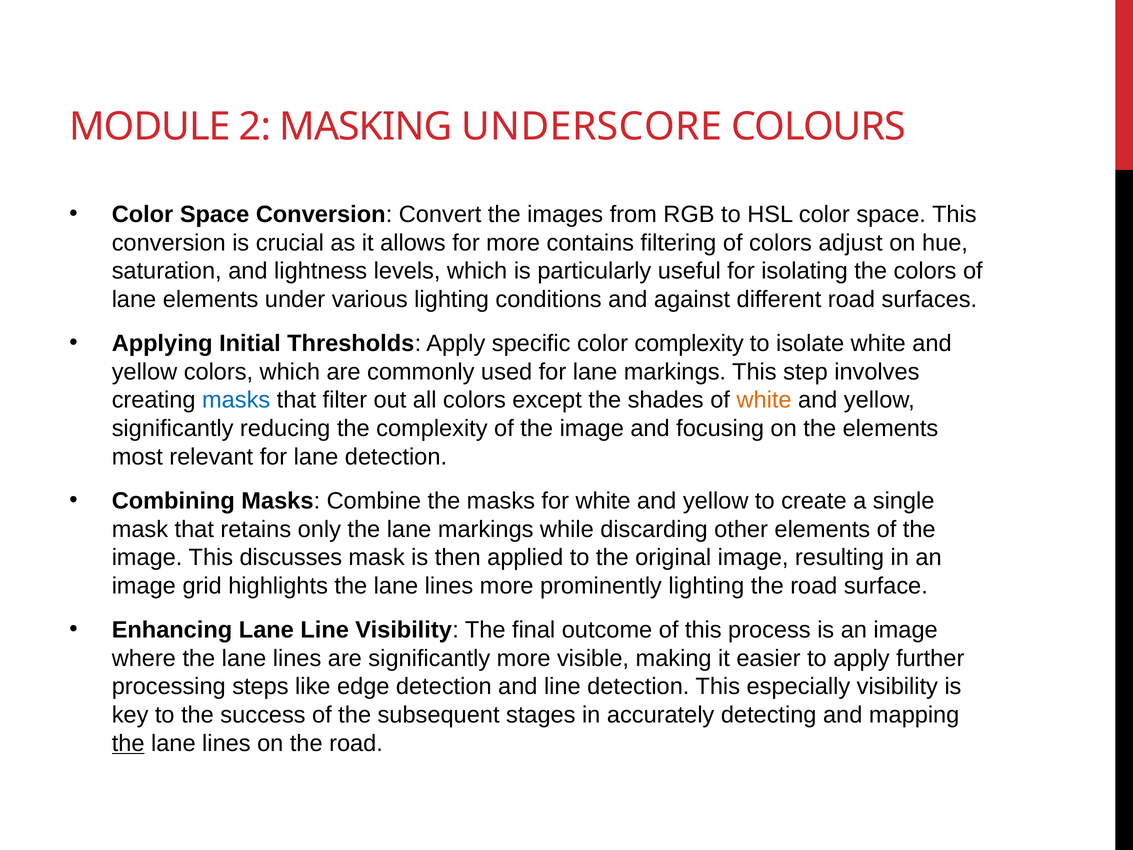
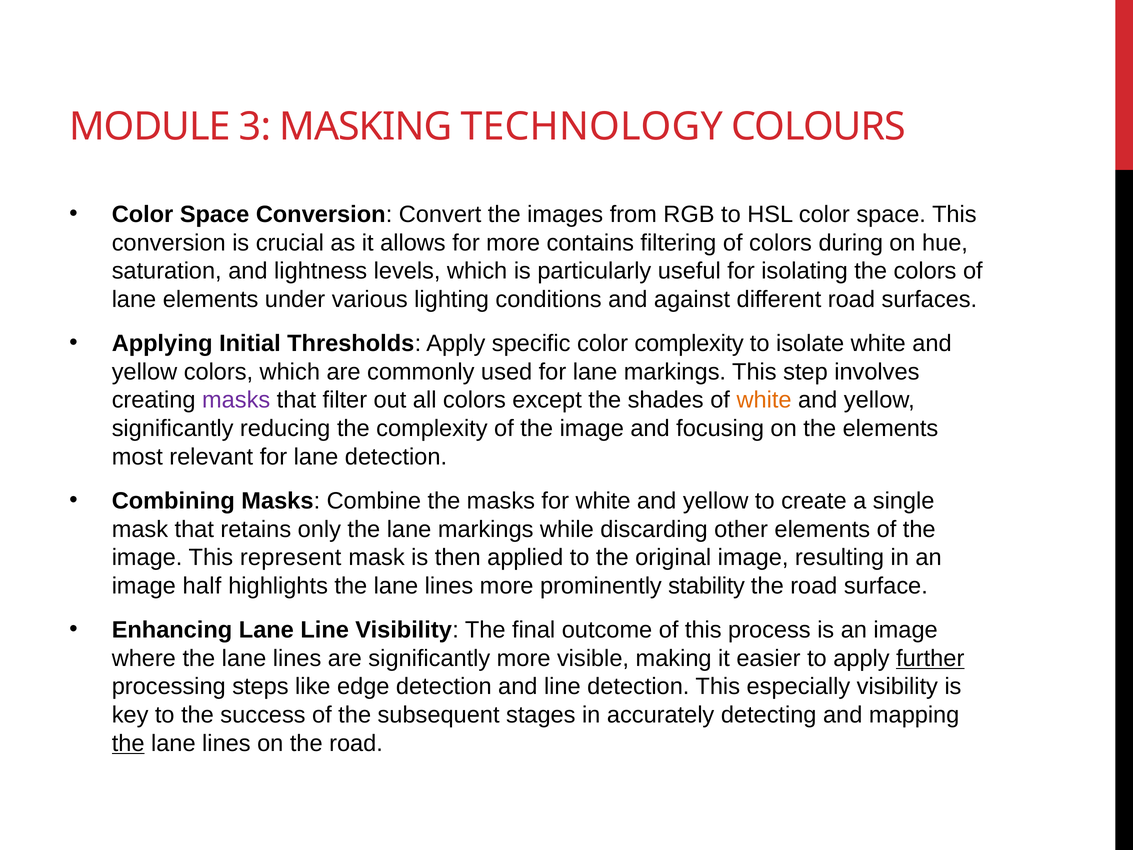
2: 2 -> 3
UNDERSCORE: UNDERSCORE -> TECHNOLOGY
adjust: adjust -> during
masks at (236, 400) colour: blue -> purple
discusses: discusses -> represent
grid: grid -> half
prominently lighting: lighting -> stability
further underline: none -> present
